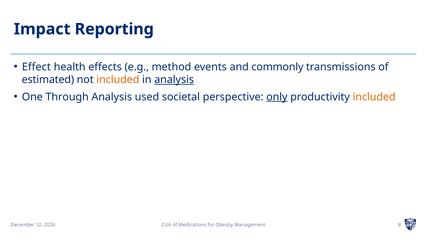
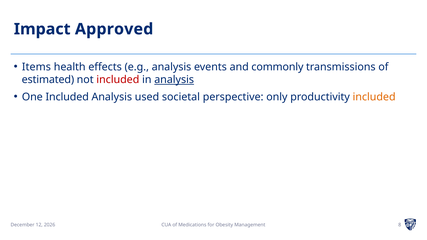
Reporting: Reporting -> Approved
Effect: Effect -> Items
e.g method: method -> analysis
included at (118, 80) colour: orange -> red
One Through: Through -> Included
only underline: present -> none
